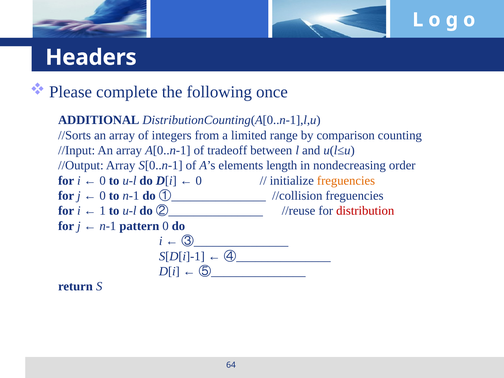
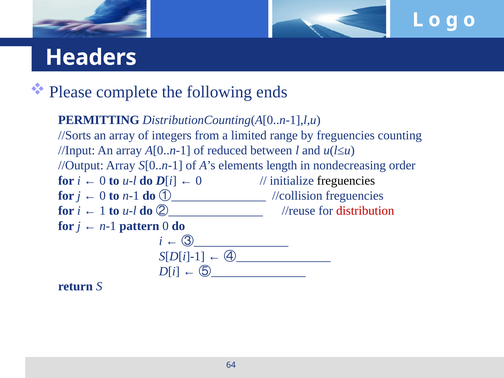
once: once -> ends
ADDITIONAL: ADDITIONAL -> PERMITTING
by comparison: comparison -> freguencies
tradeoff: tradeoff -> reduced
freguencies at (346, 181) colour: orange -> black
